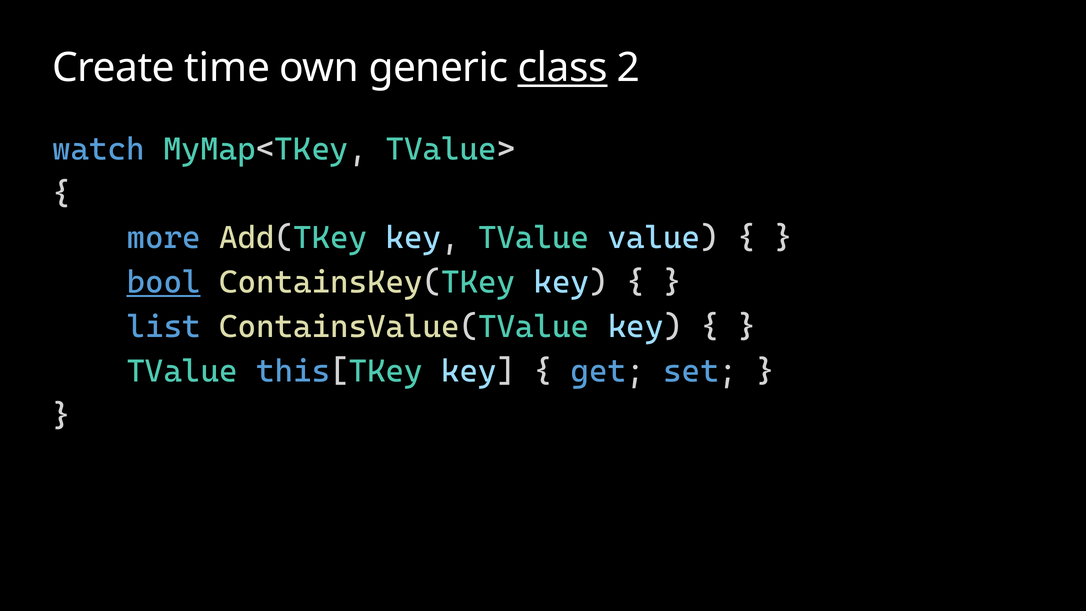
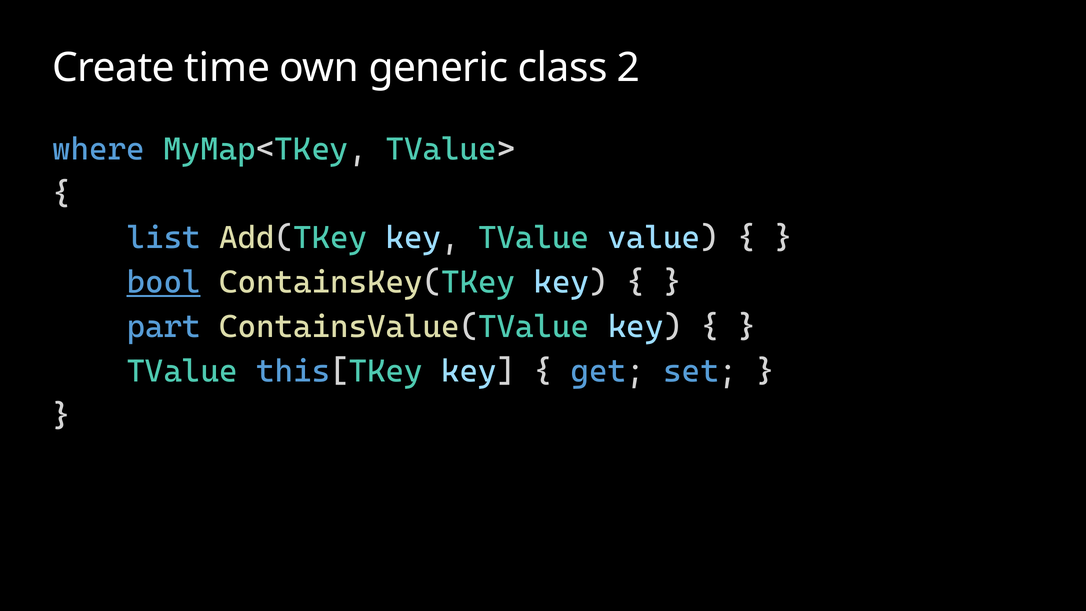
class underline: present -> none
watch: watch -> where
more: more -> list
list: list -> part
